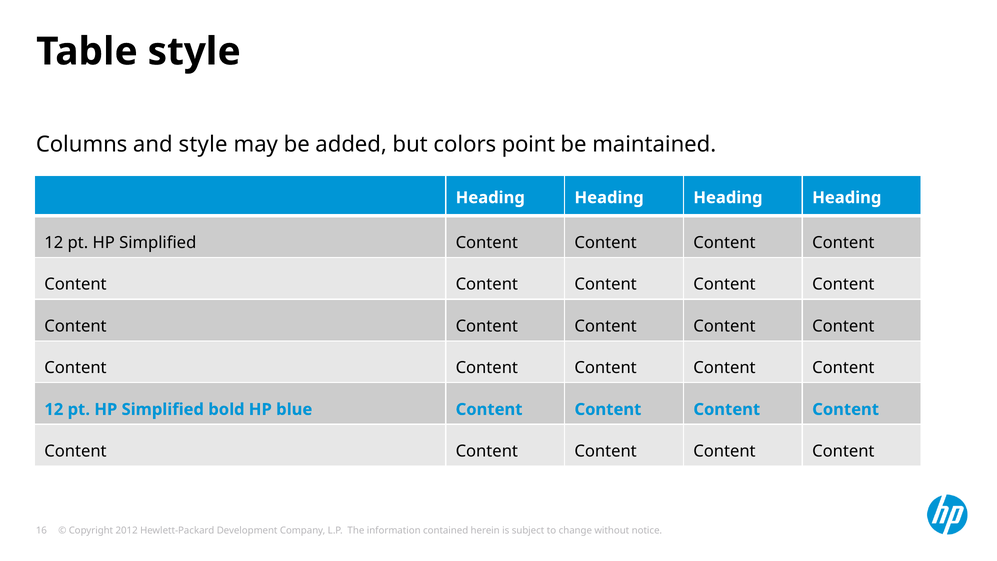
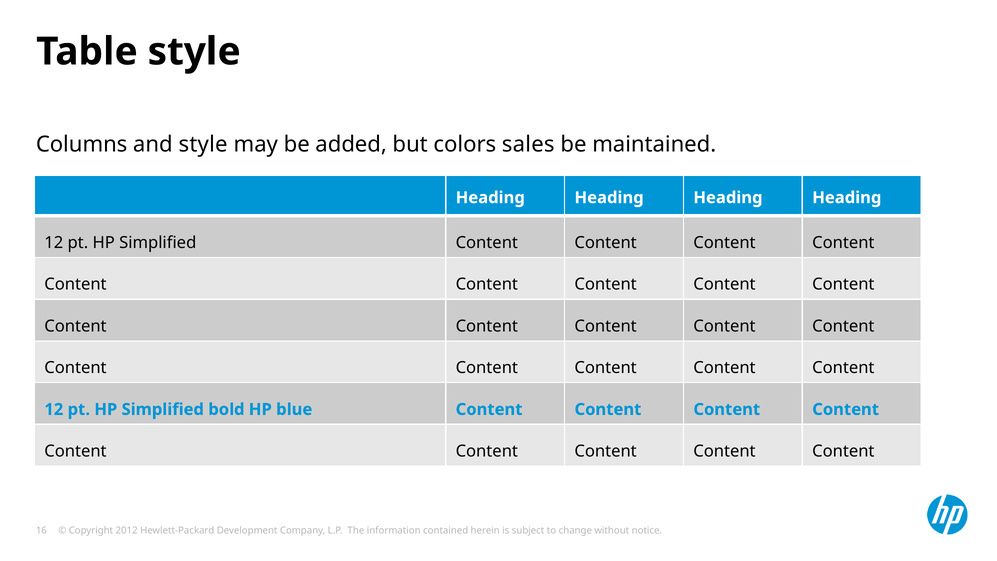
point: point -> sales
